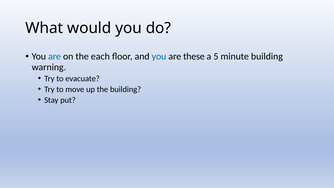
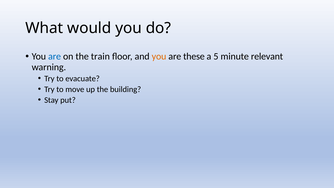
each: each -> train
you at (159, 56) colour: blue -> orange
minute building: building -> relevant
